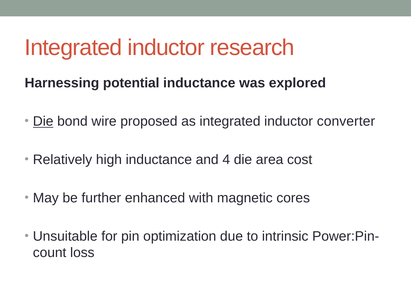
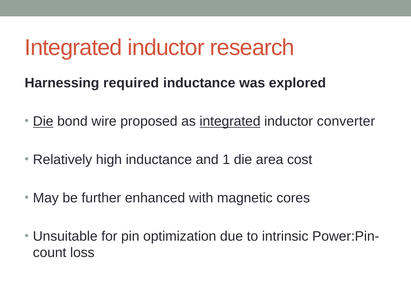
potential: potential -> required
integrated at (230, 122) underline: none -> present
4: 4 -> 1
